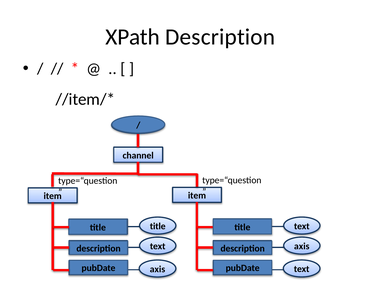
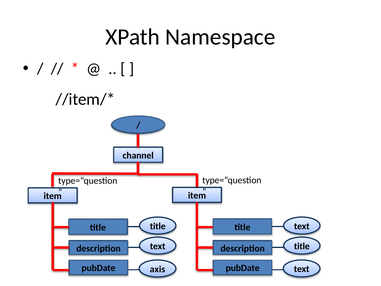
XPath Description: Description -> Namespace
axis at (302, 246): axis -> title
